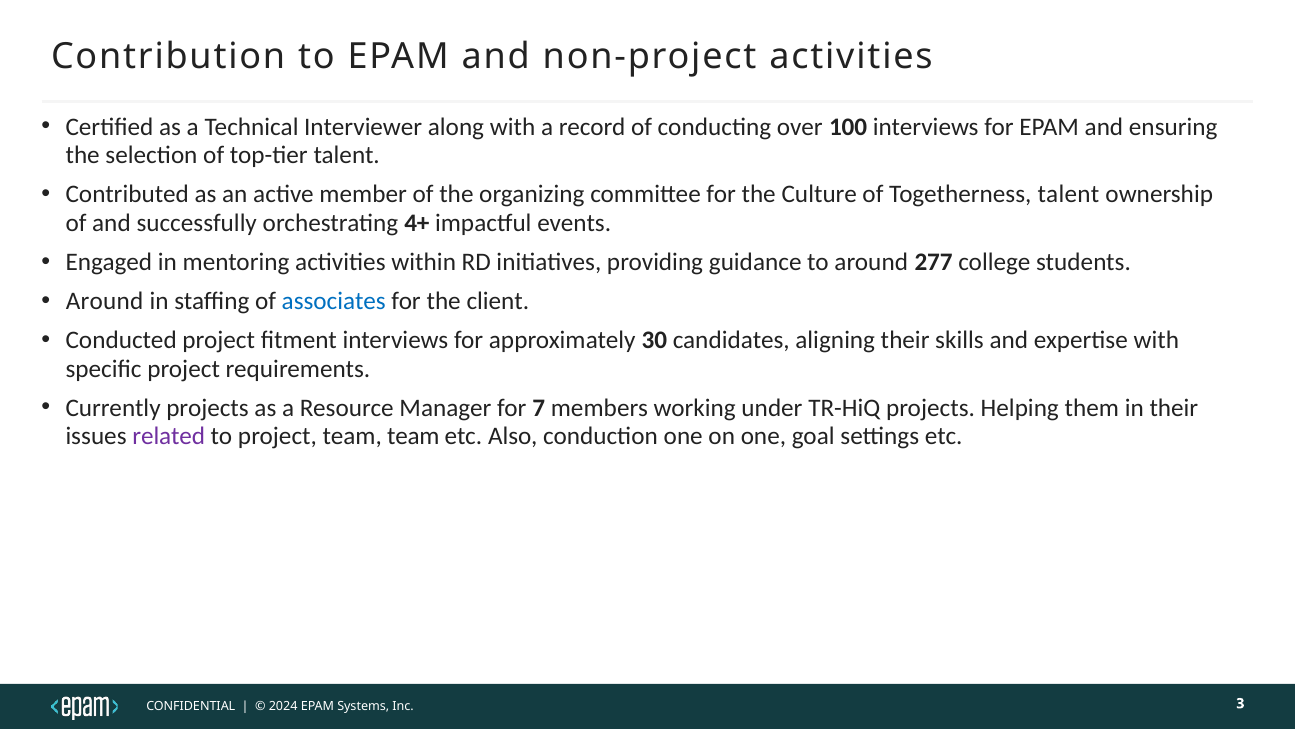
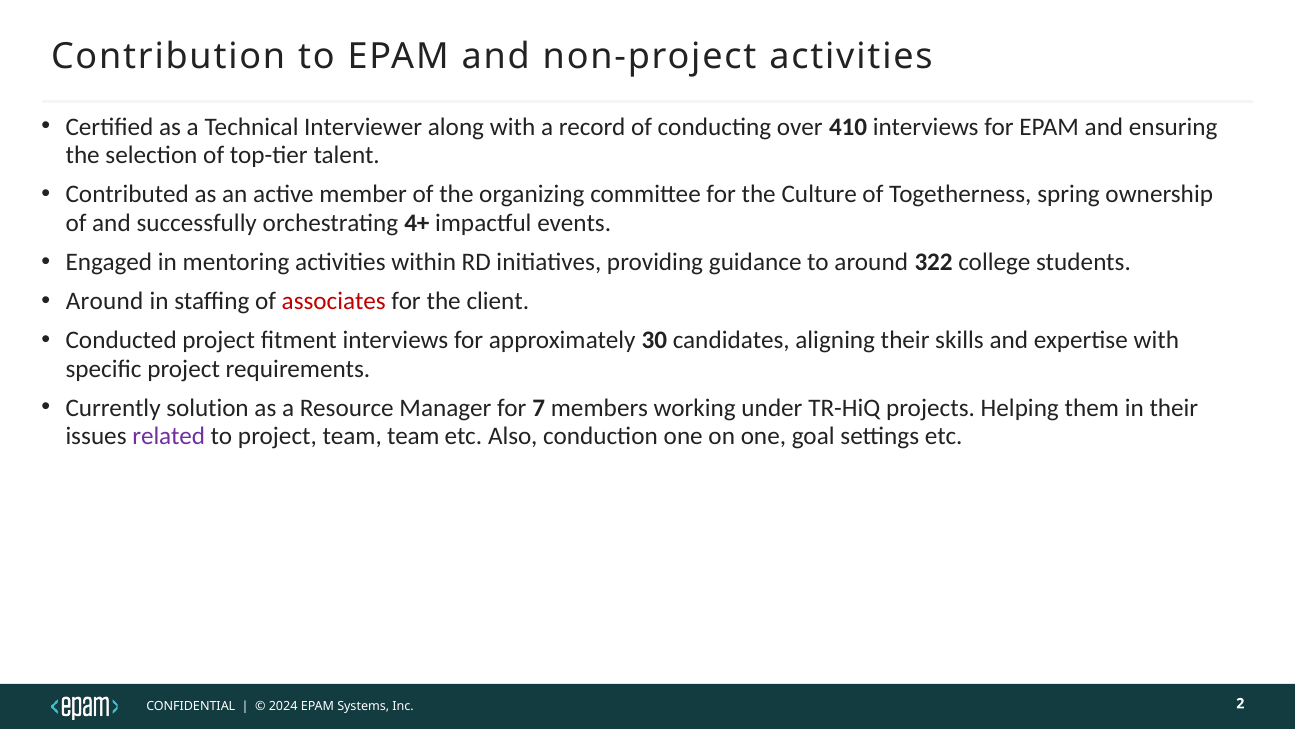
100: 100 -> 410
Togetherness talent: talent -> spring
277: 277 -> 322
associates colour: blue -> red
Currently projects: projects -> solution
3: 3 -> 2
